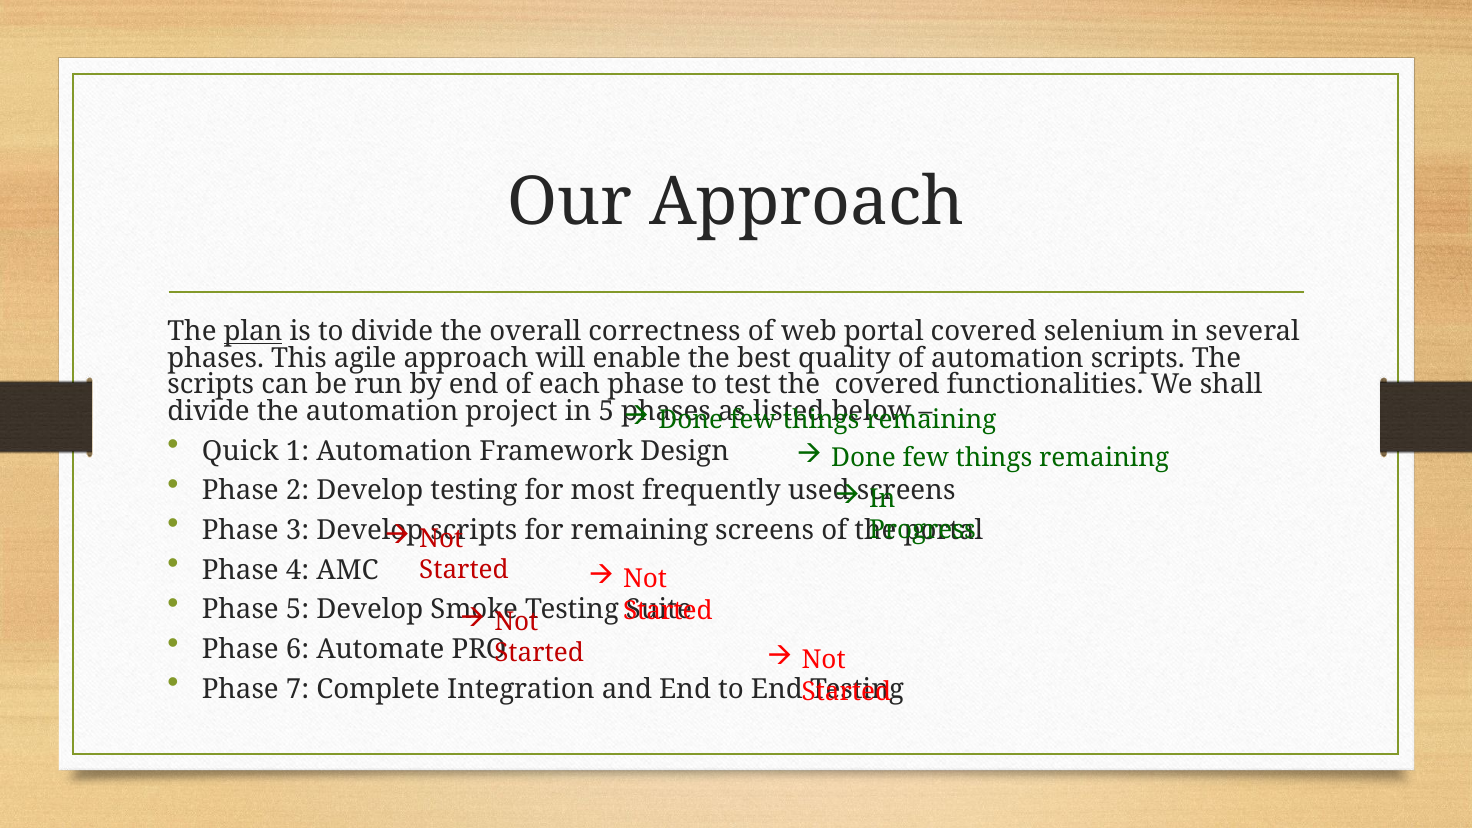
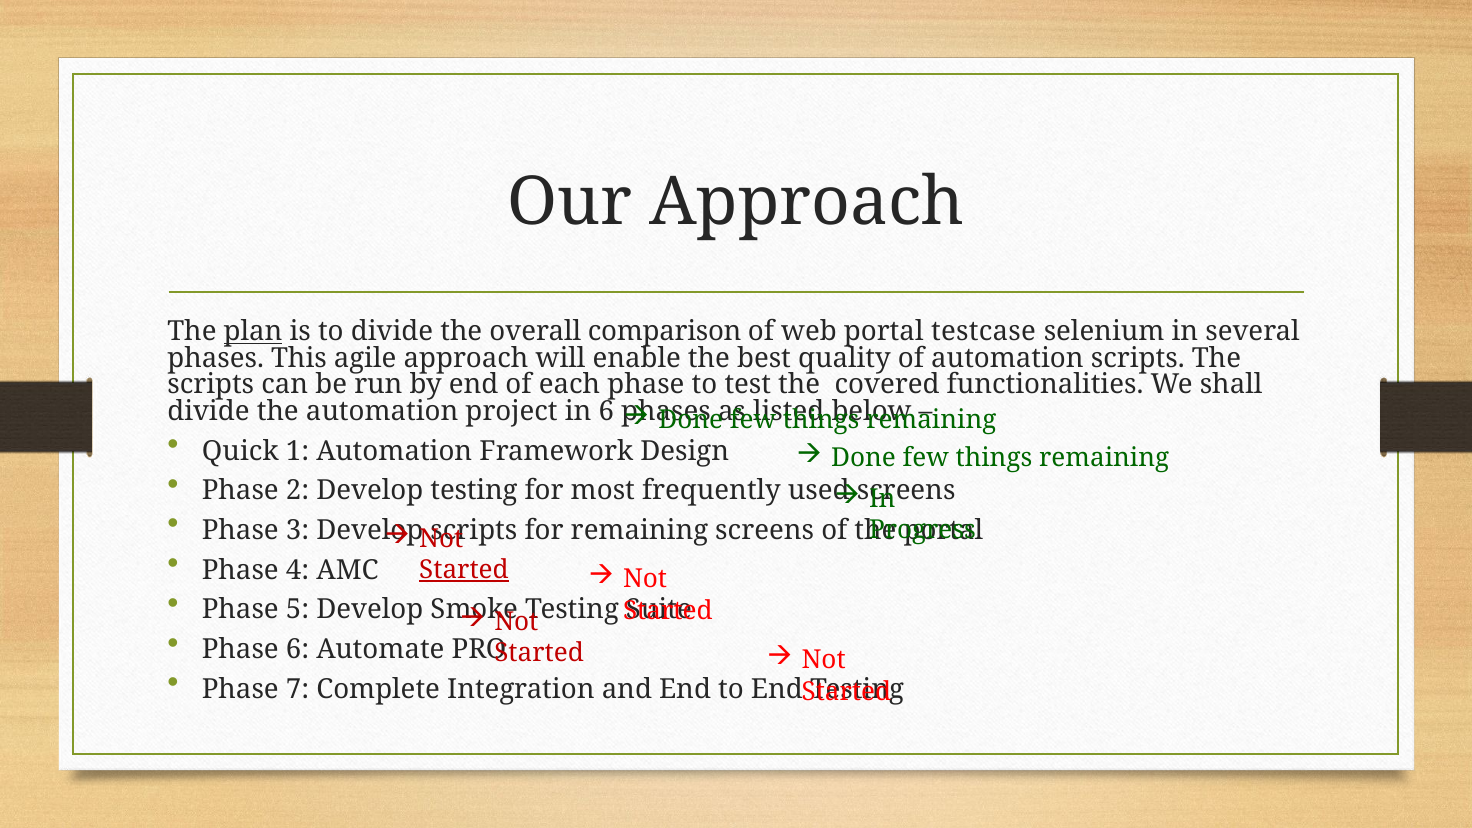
correctness: correctness -> comparison
portal covered: covered -> testcase
in 5: 5 -> 6
Started at (464, 570) underline: none -> present
